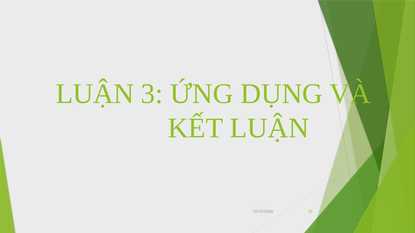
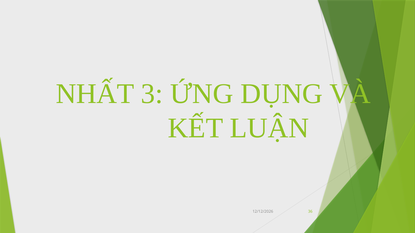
LUẬN at (95, 94): LUẬN -> NHẤT
